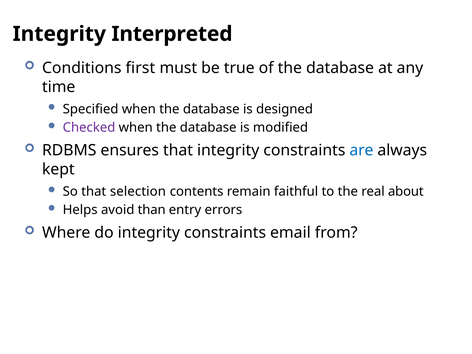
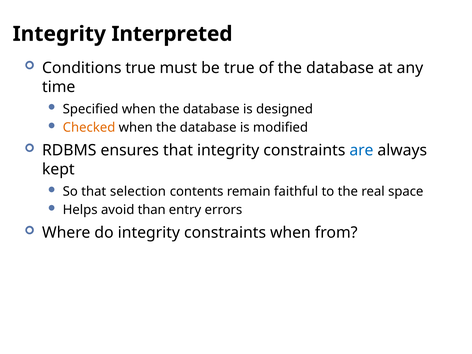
Conditions first: first -> true
Checked colour: purple -> orange
about: about -> space
constraints email: email -> when
